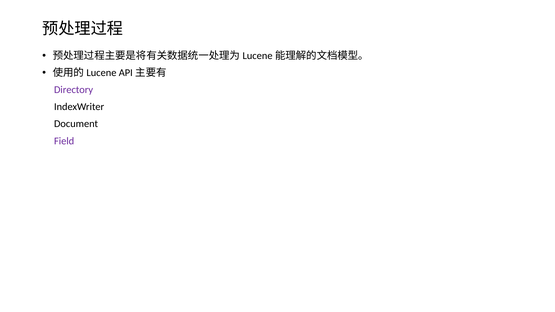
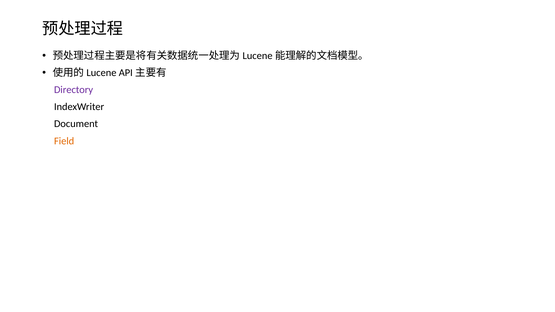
Field colour: purple -> orange
